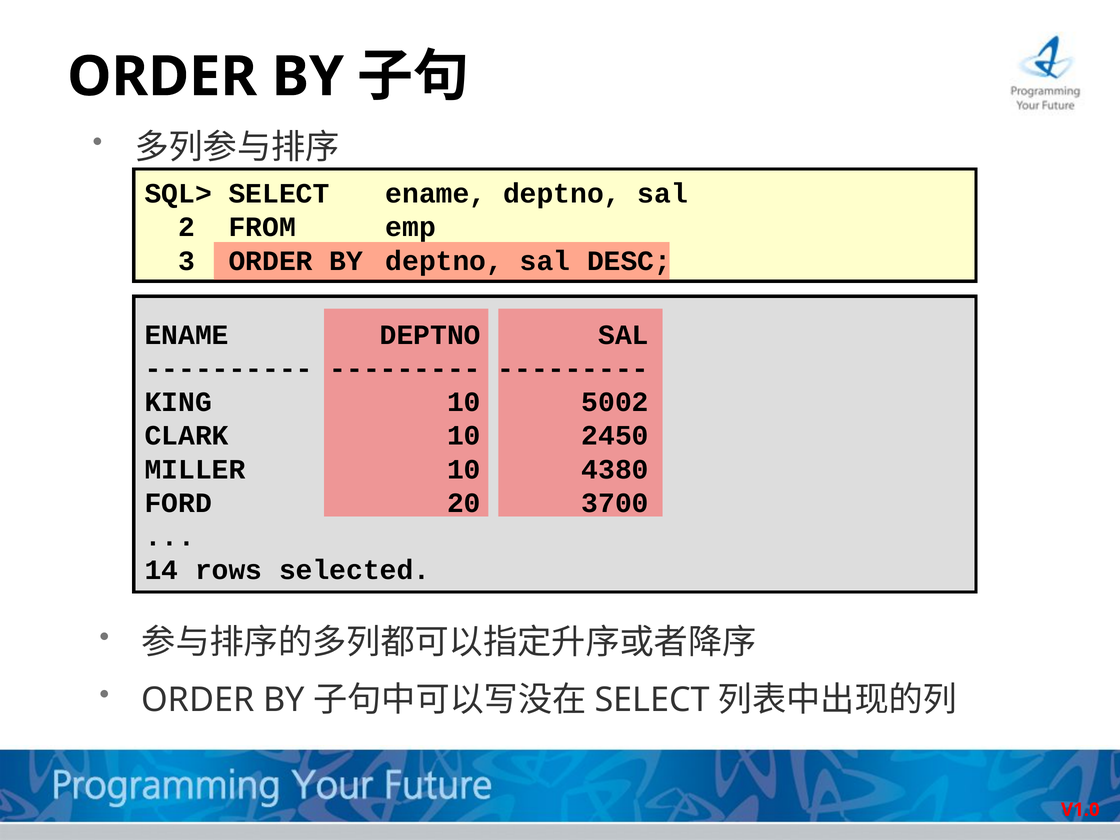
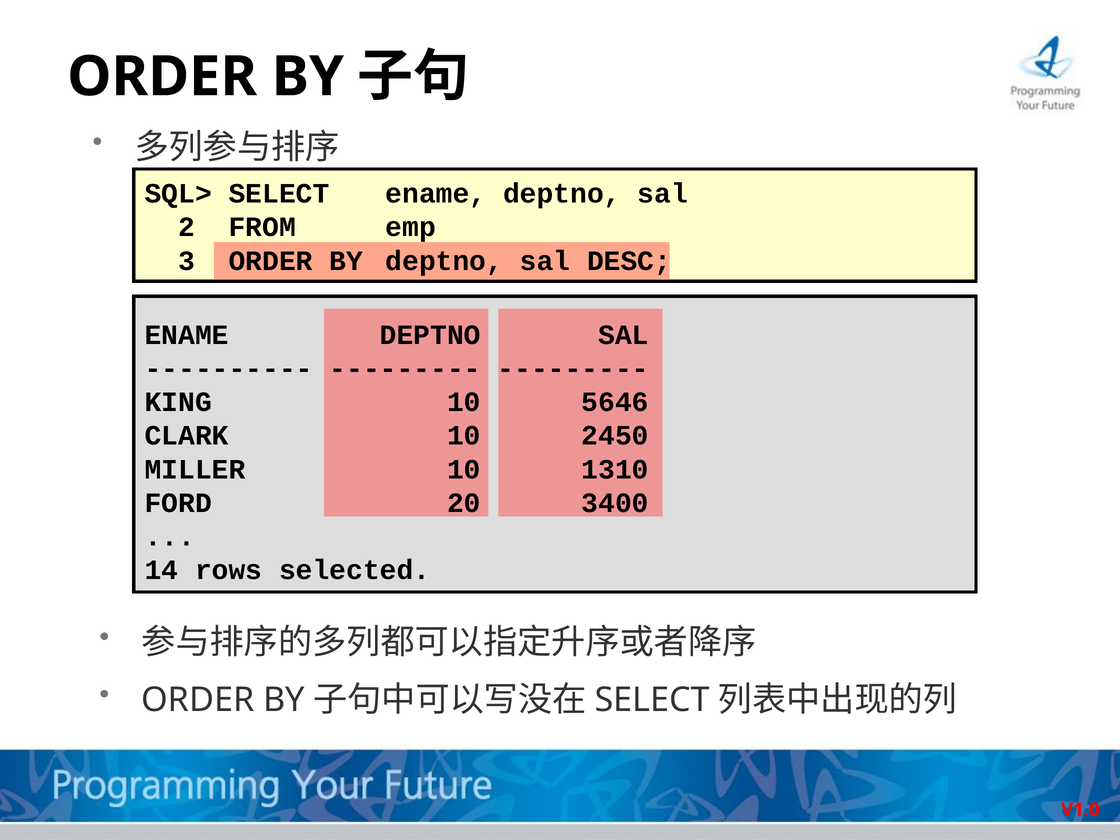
5002: 5002 -> 5646
4380: 4380 -> 1310
3700: 3700 -> 3400
